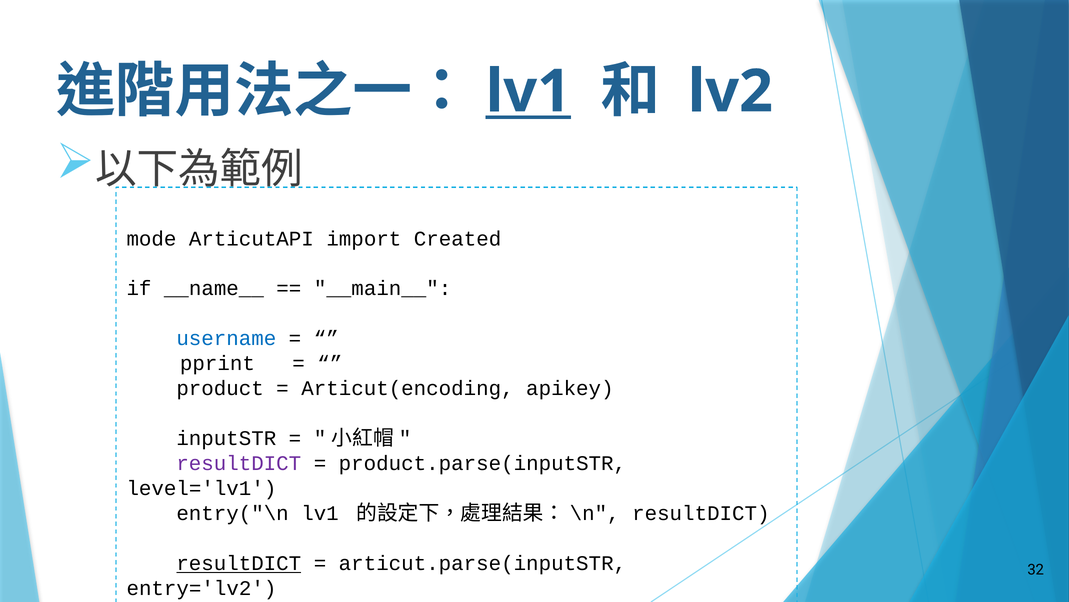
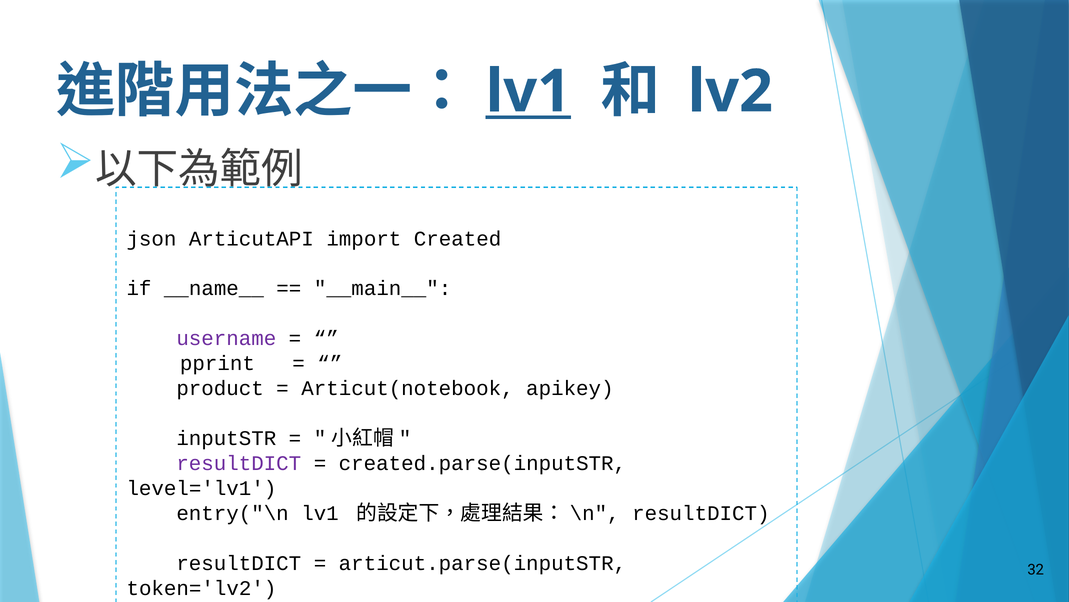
mode: mode -> json
username colour: blue -> purple
Articut(encoding: Articut(encoding -> Articut(notebook
product.parse(inputSTR: product.parse(inputSTR -> created.parse(inputSTR
resultDICT at (239, 563) underline: present -> none
entry='lv2: entry='lv2 -> token='lv2
